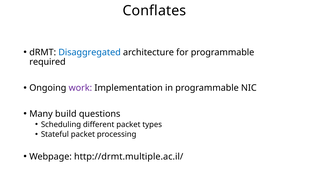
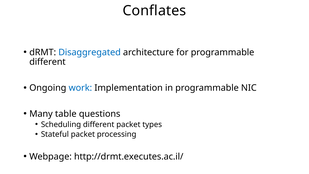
required at (47, 62): required -> different
work colour: purple -> blue
build: build -> table
http://drmt.multiple.ac.il/: http://drmt.multiple.ac.il/ -> http://drmt.executes.ac.il/
